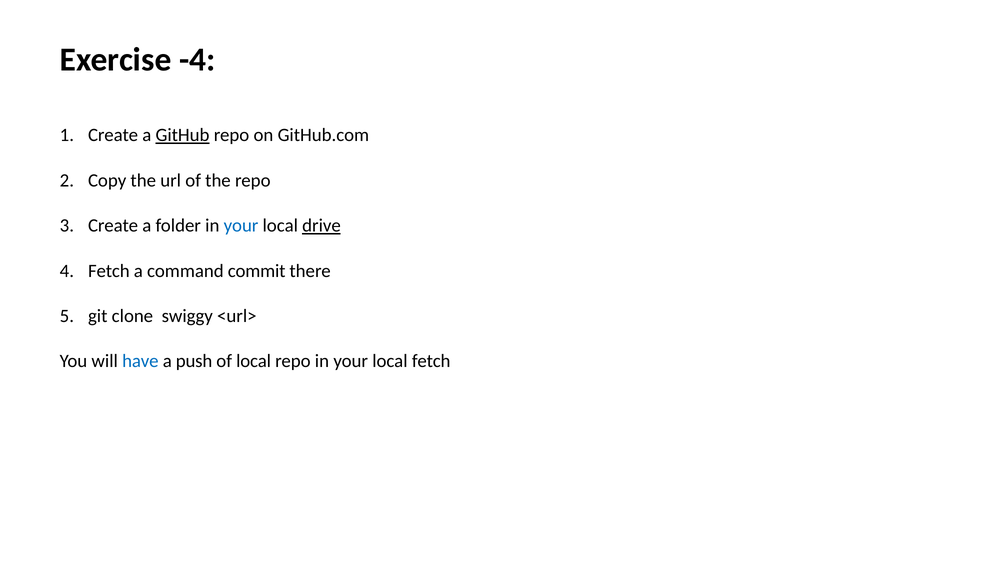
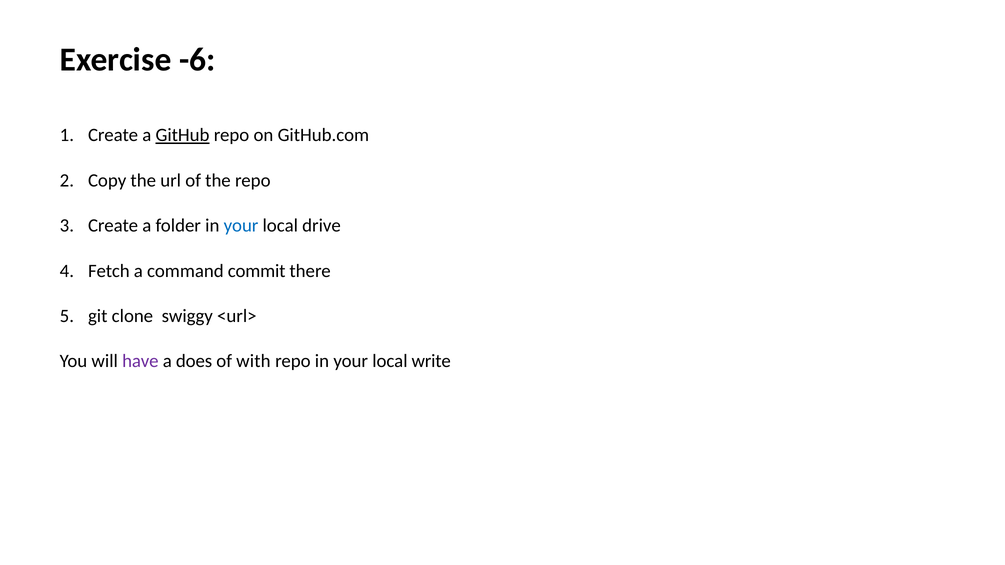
-4: -4 -> -6
drive underline: present -> none
have colour: blue -> purple
push: push -> does
of local: local -> with
local fetch: fetch -> write
